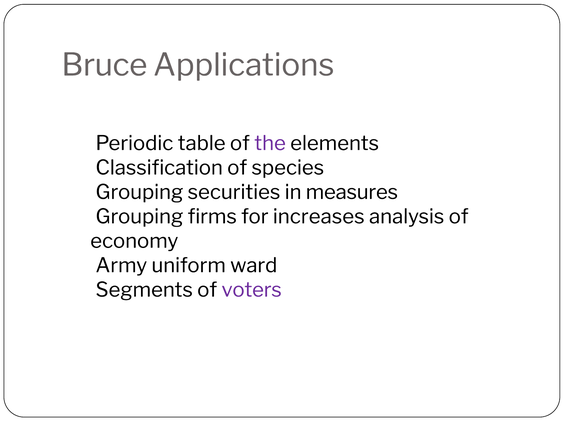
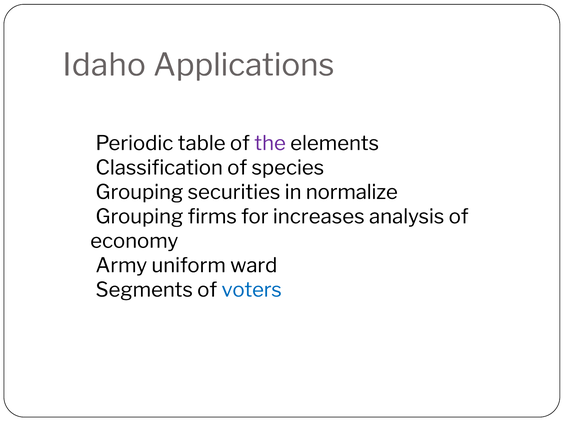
Bruce: Bruce -> Idaho
measures: measures -> normalize
voters colour: purple -> blue
